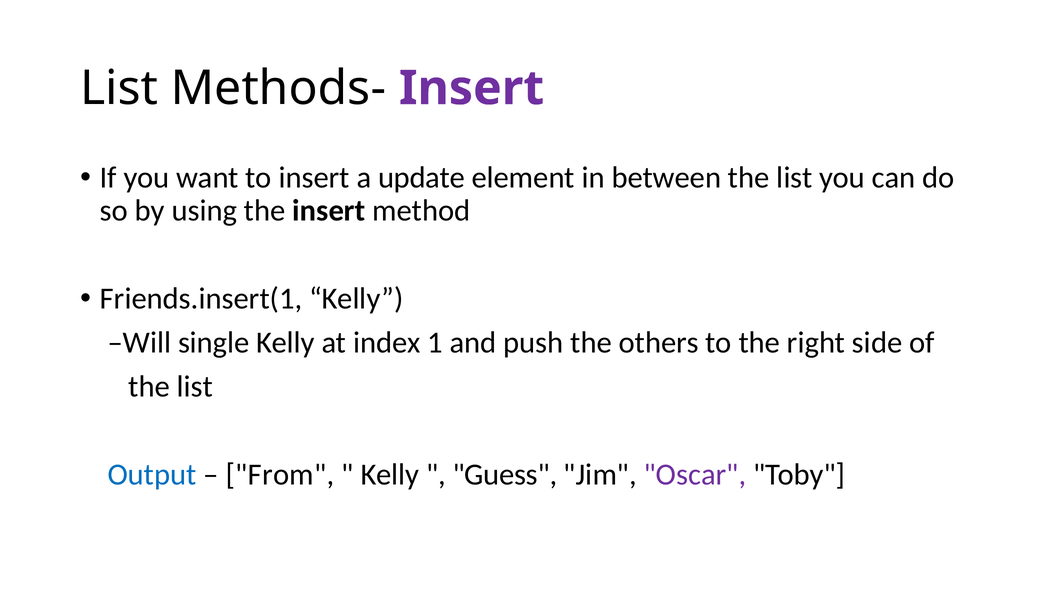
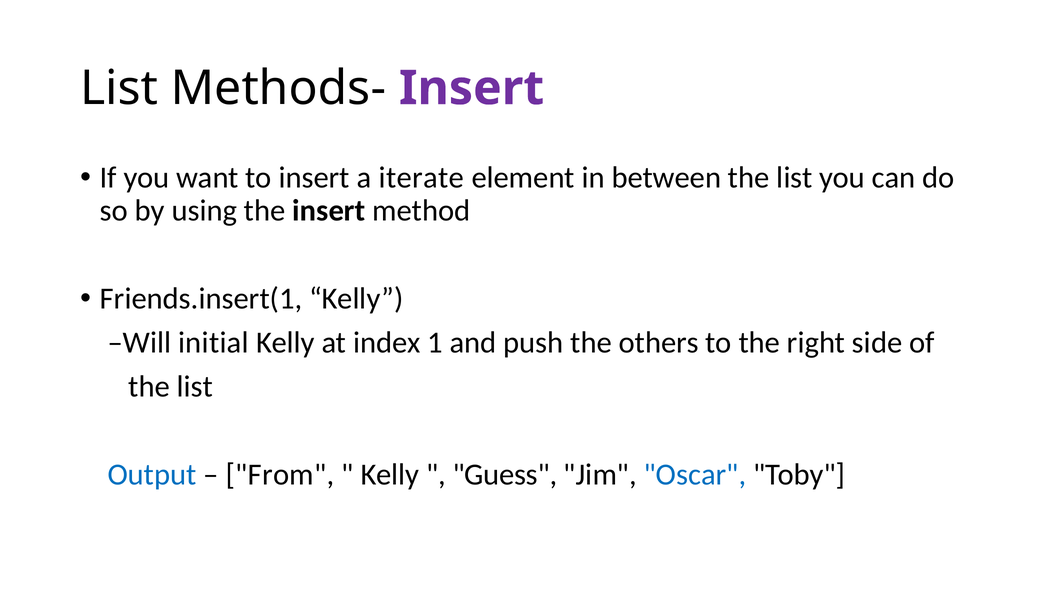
update: update -> iterate
single: single -> initial
Oscar colour: purple -> blue
